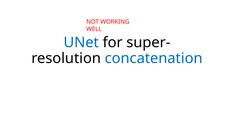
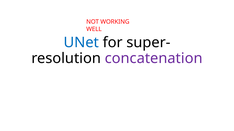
concatenation colour: blue -> purple
